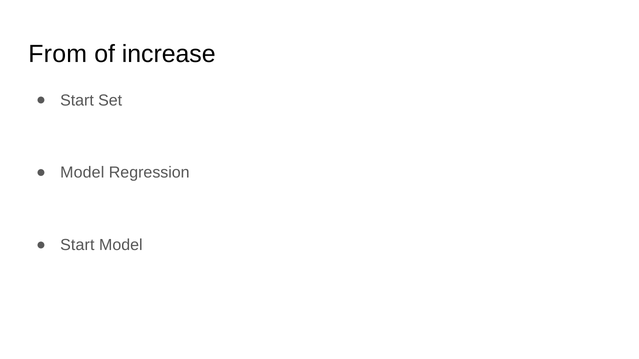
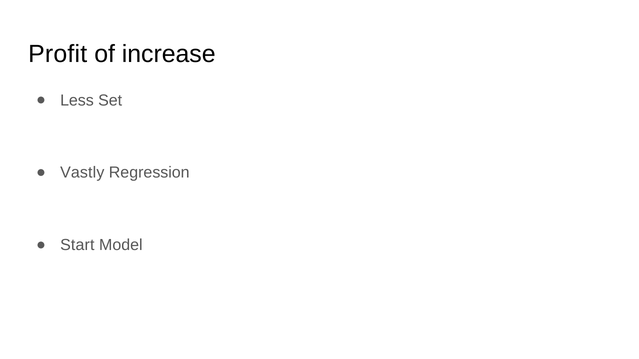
From: From -> Profit
Start at (77, 100): Start -> Less
Model at (82, 173): Model -> Vastly
